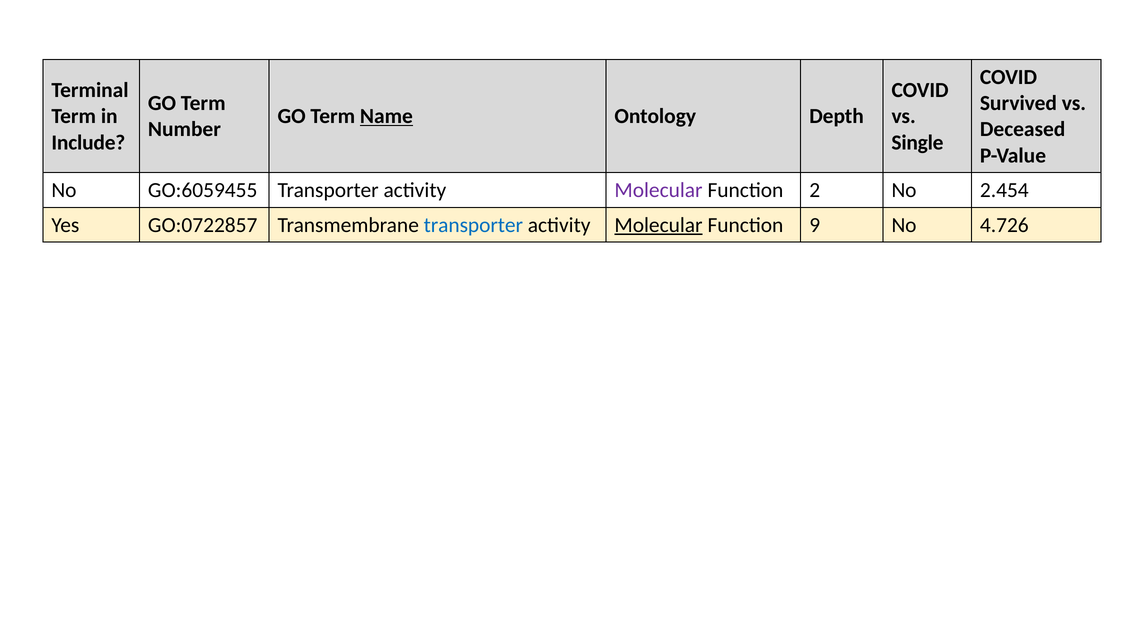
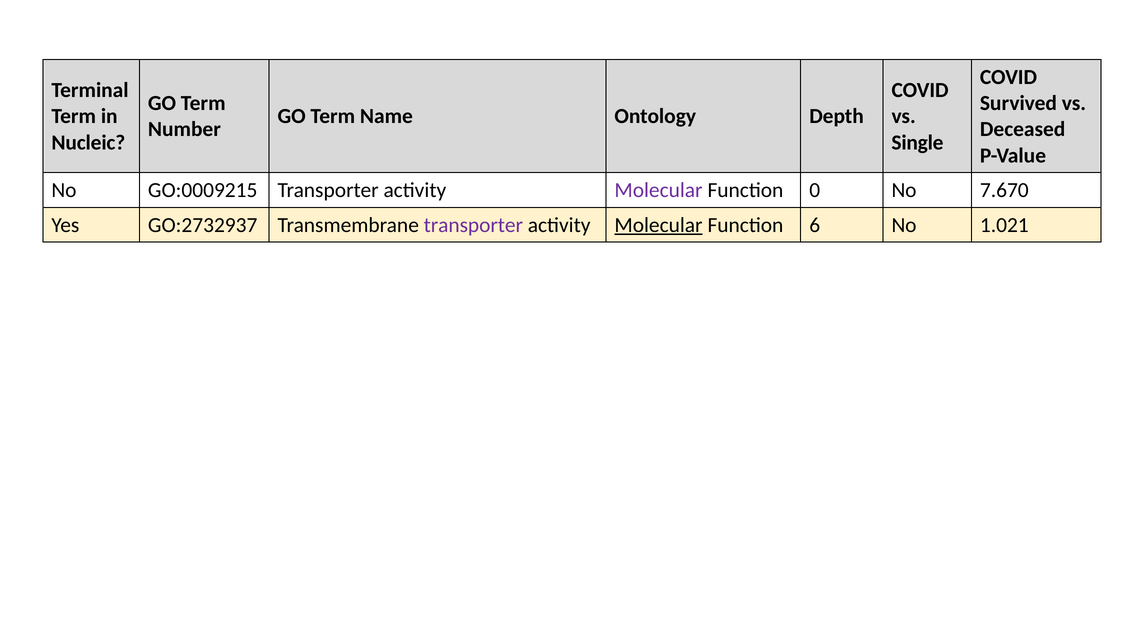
Name underline: present -> none
Include: Include -> Nucleic
GO:6059455: GO:6059455 -> GO:0009215
2: 2 -> 0
2.454: 2.454 -> 7.670
GO:0722857: GO:0722857 -> GO:2732937
transporter at (473, 225) colour: blue -> purple
9: 9 -> 6
4.726: 4.726 -> 1.021
